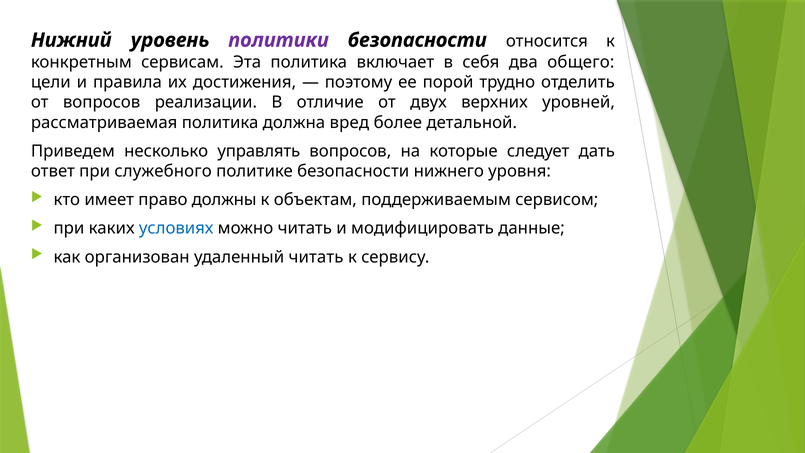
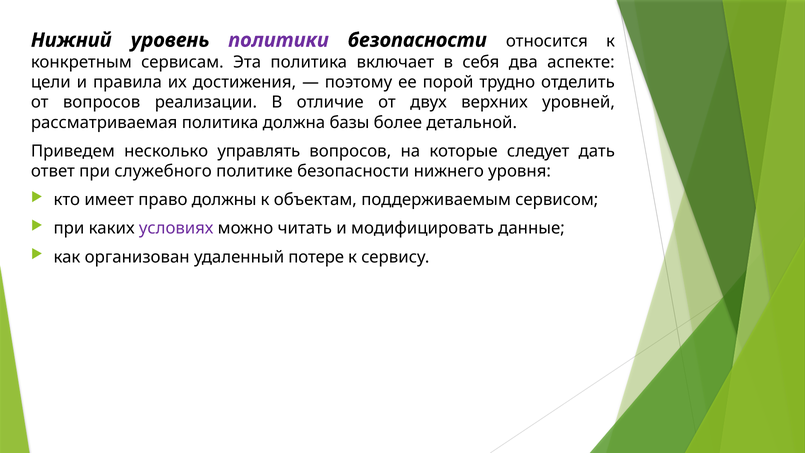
общего: общего -> аспекте
вред: вред -> базы
условиях colour: blue -> purple
удаленный читать: читать -> потере
